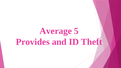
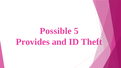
Average: Average -> Possible
